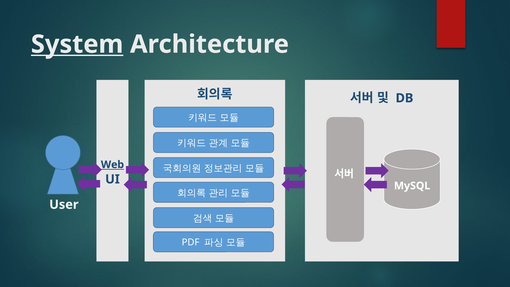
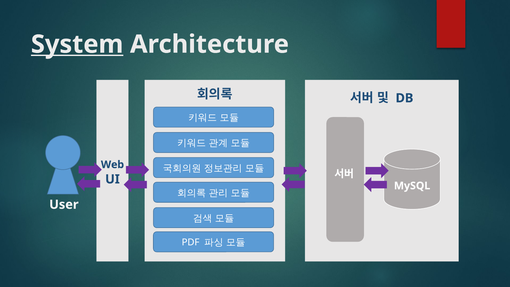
Web underline: present -> none
